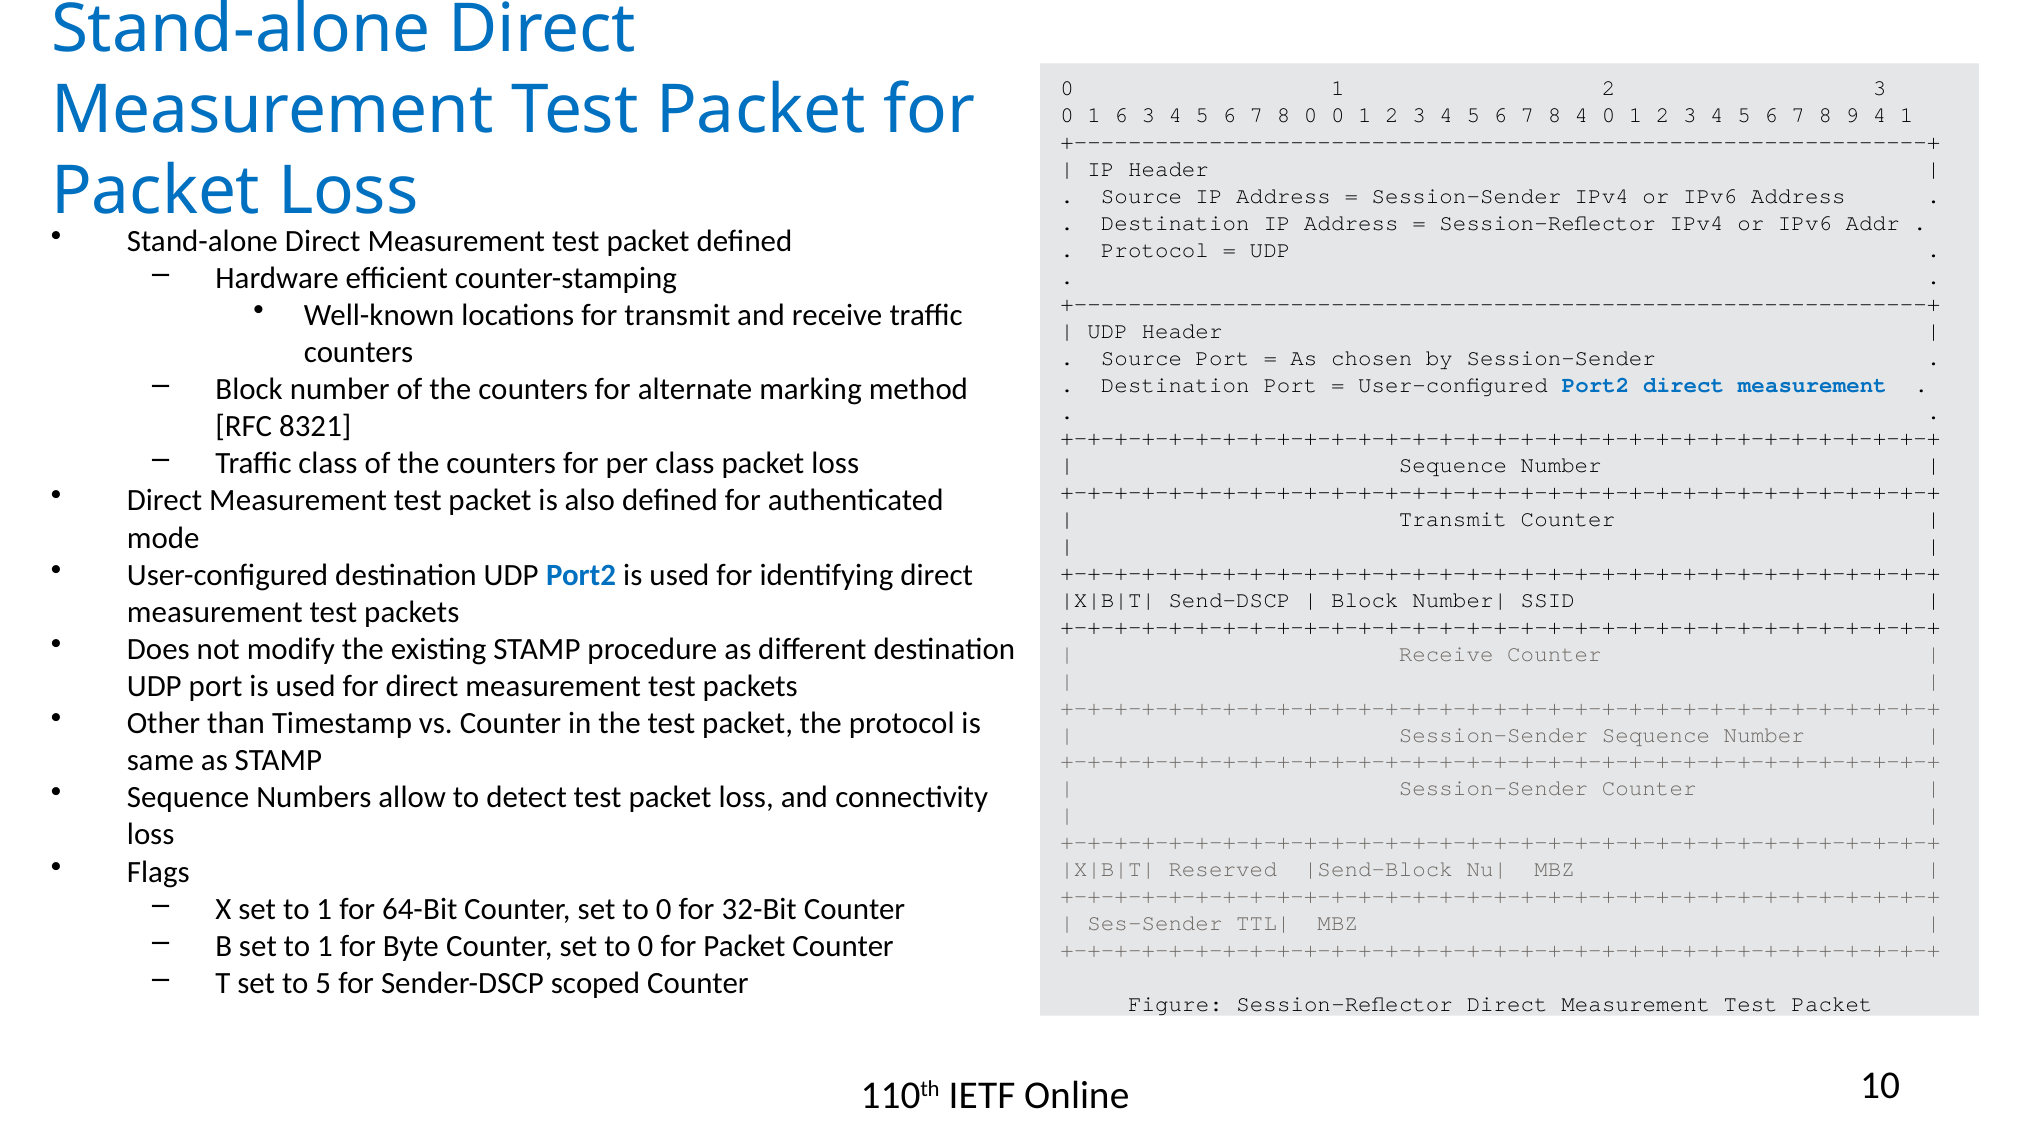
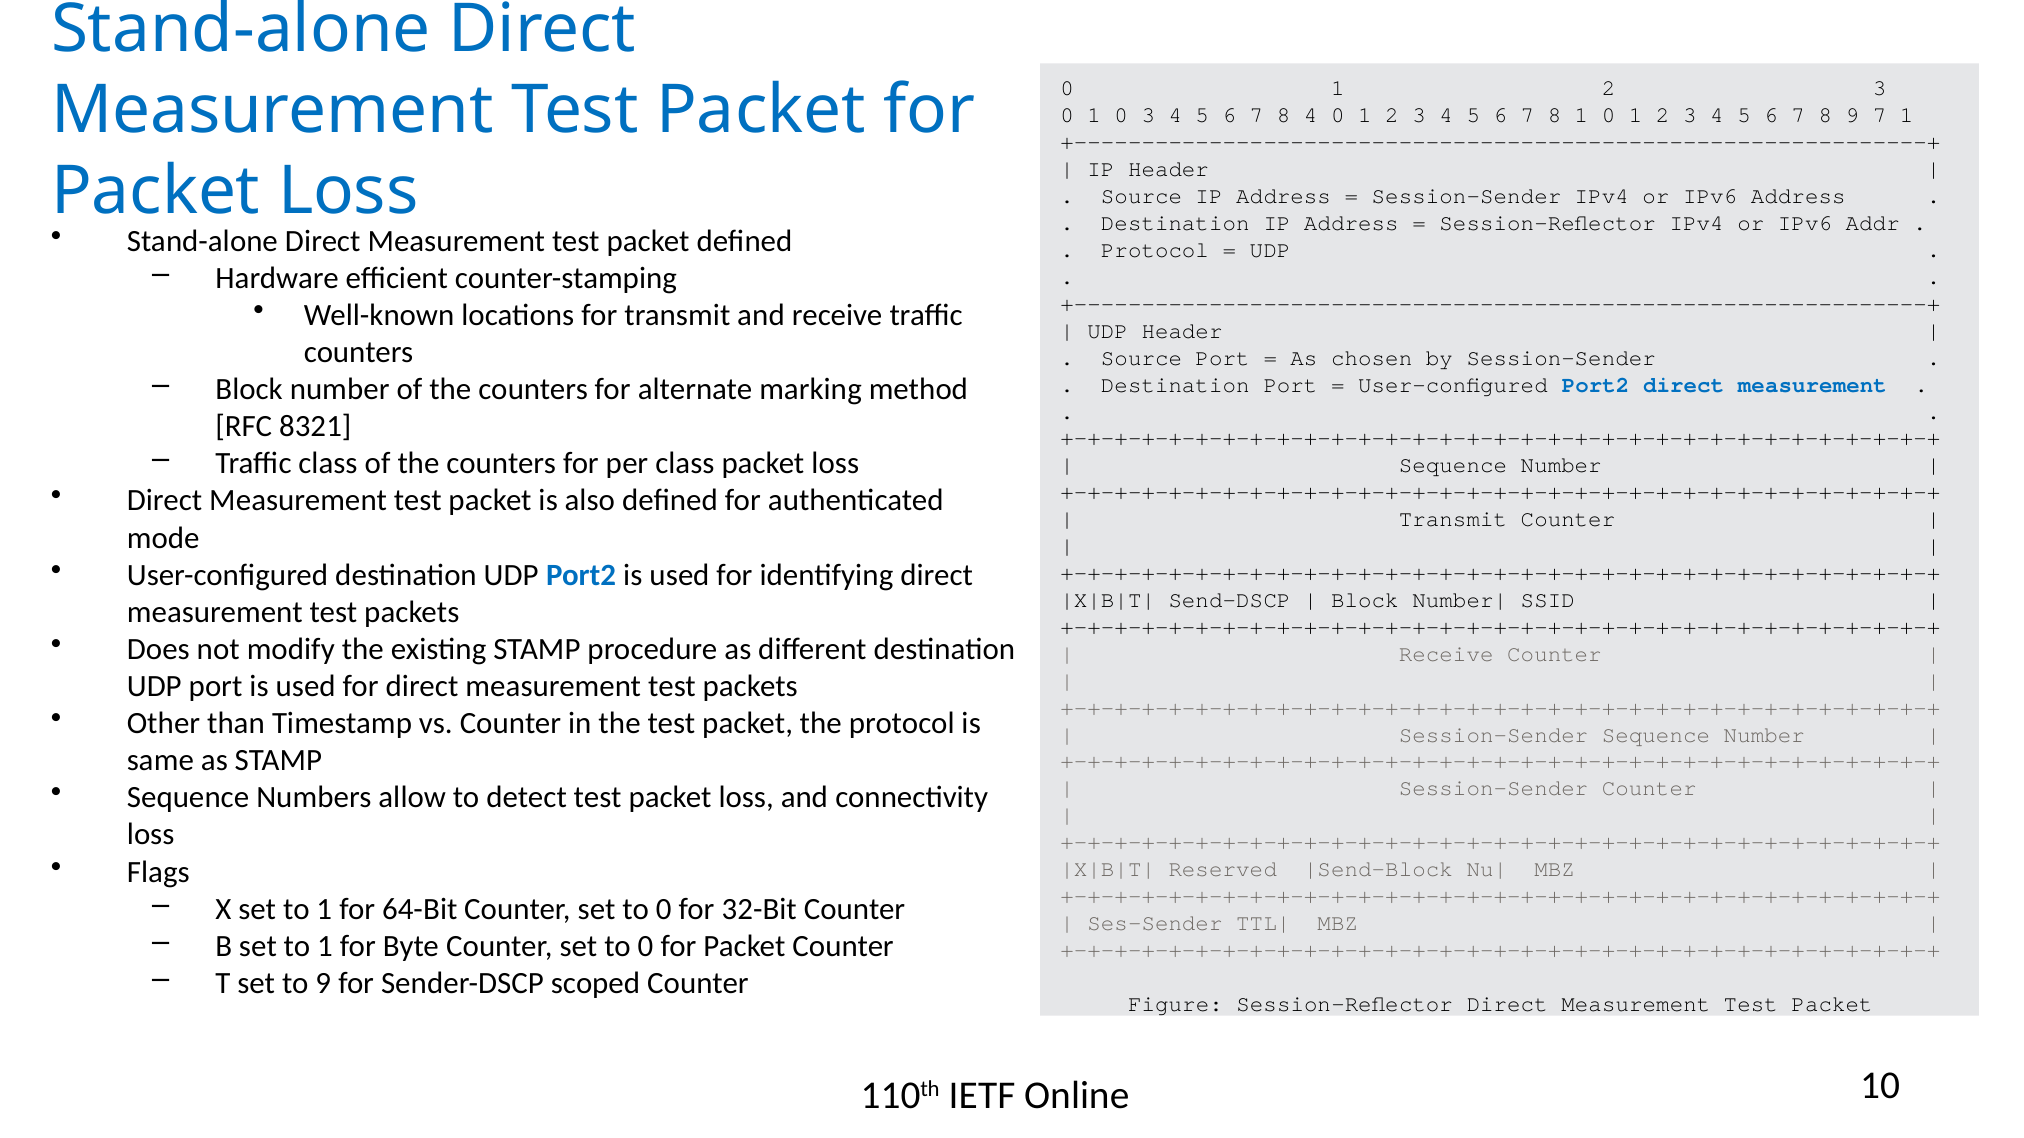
0 1 6: 6 -> 0
8 0: 0 -> 4
8 4: 4 -> 1
9 4: 4 -> 7
to 5: 5 -> 9
